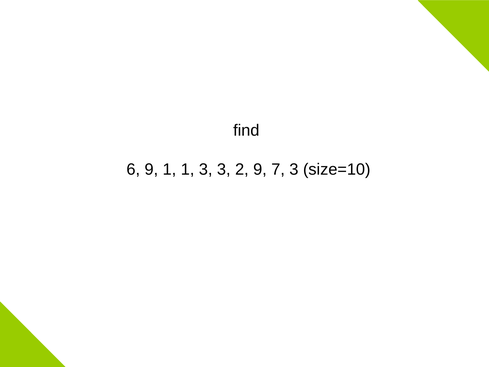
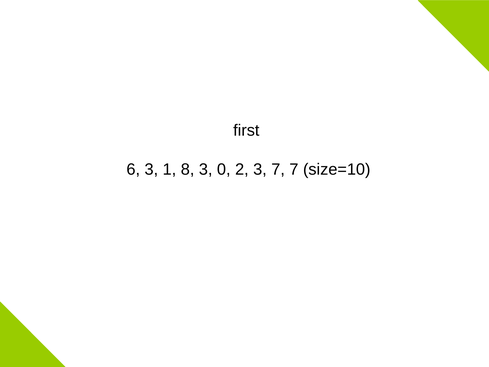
find: find -> first
6 9: 9 -> 3
1 1: 1 -> 8
3 3: 3 -> 0
2 9: 9 -> 3
7 3: 3 -> 7
